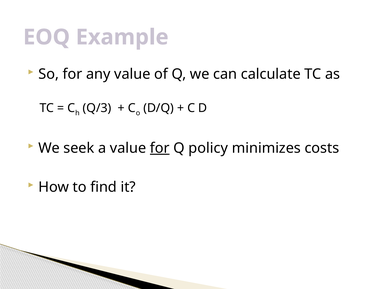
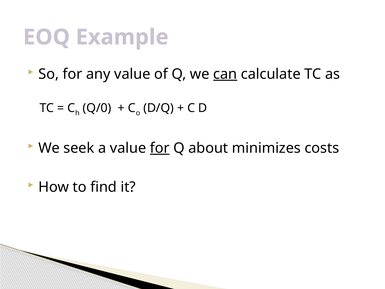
can underline: none -> present
Q/3: Q/3 -> Q/0
policy: policy -> about
